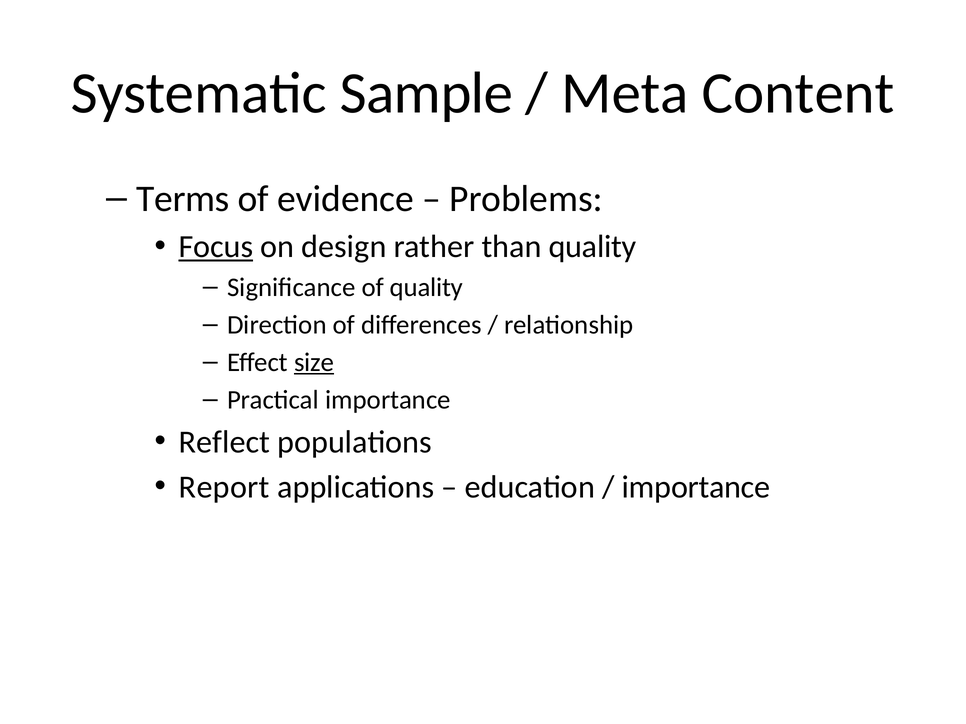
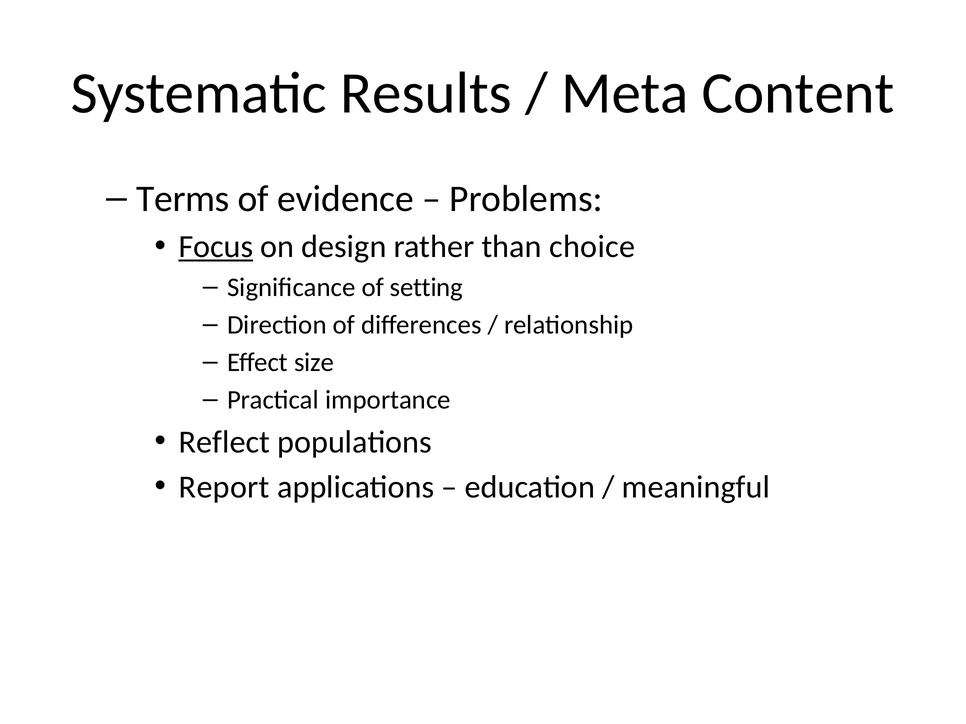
Sample: Sample -> Results
than quality: quality -> choice
of quality: quality -> setting
size underline: present -> none
importance at (696, 487): importance -> meaningful
